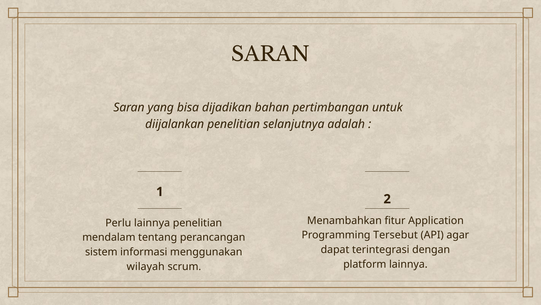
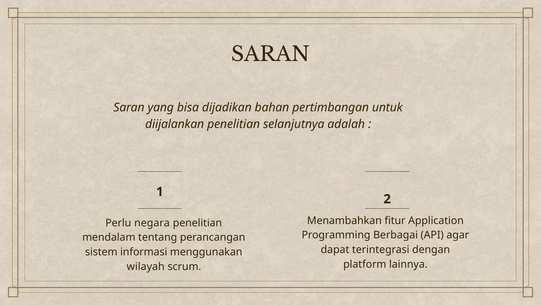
Perlu lainnya: lainnya -> negara
Tersebut: Tersebut -> Berbagai
